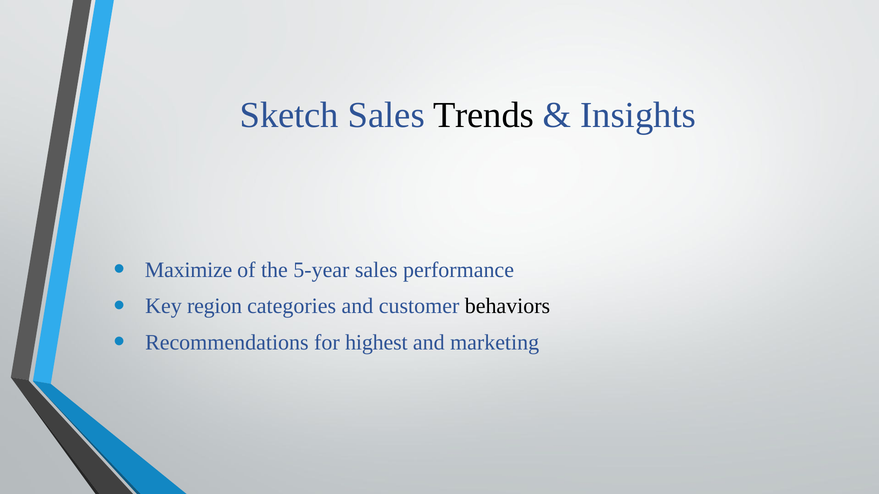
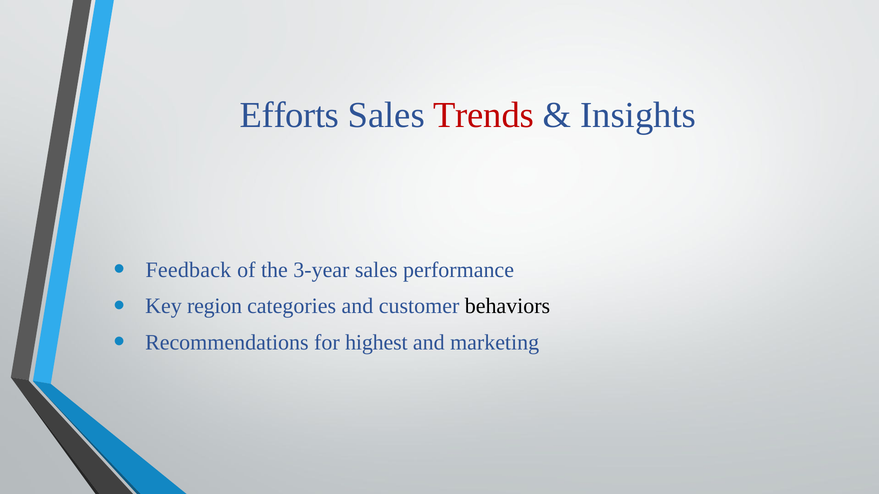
Sketch: Sketch -> Efforts
Trends colour: black -> red
Maximize: Maximize -> Feedback
5-year: 5-year -> 3-year
